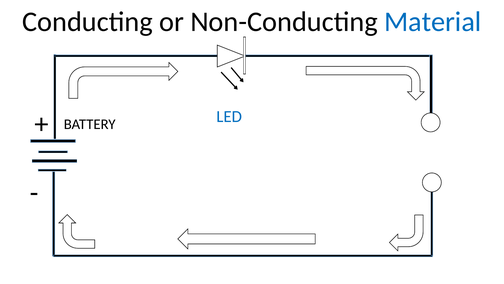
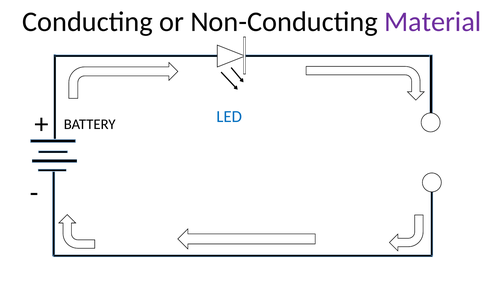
Material colour: blue -> purple
